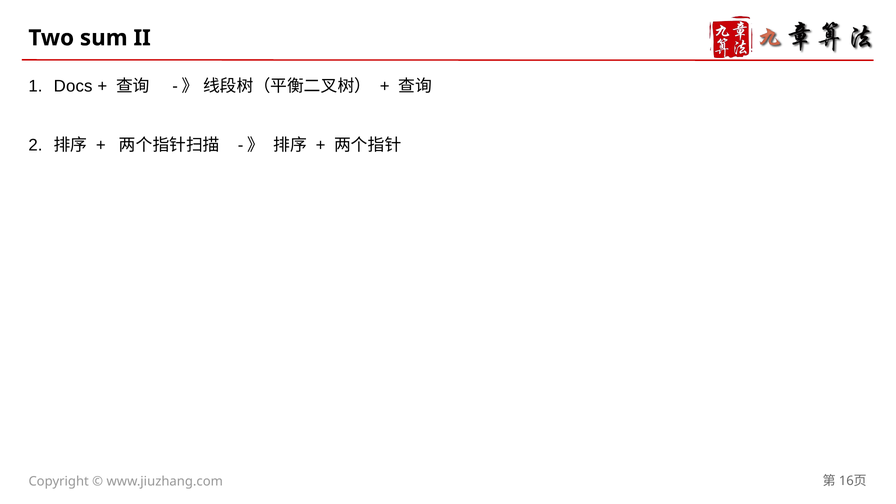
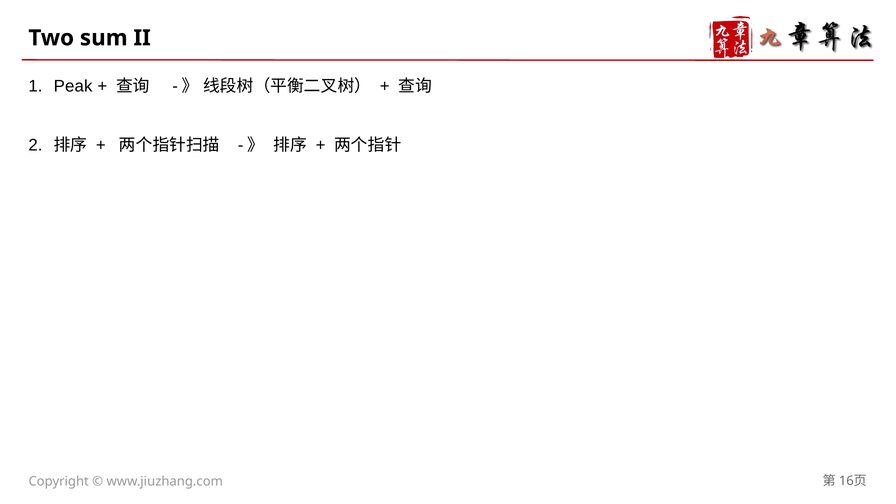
Docs: Docs -> Peak
